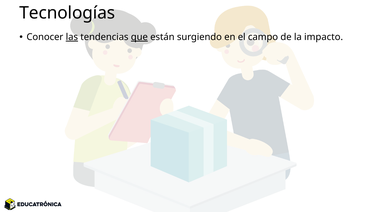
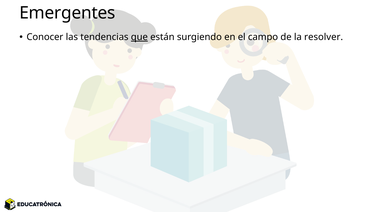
Tecnologías: Tecnologías -> Emergentes
las underline: present -> none
impacto: impacto -> resolver
